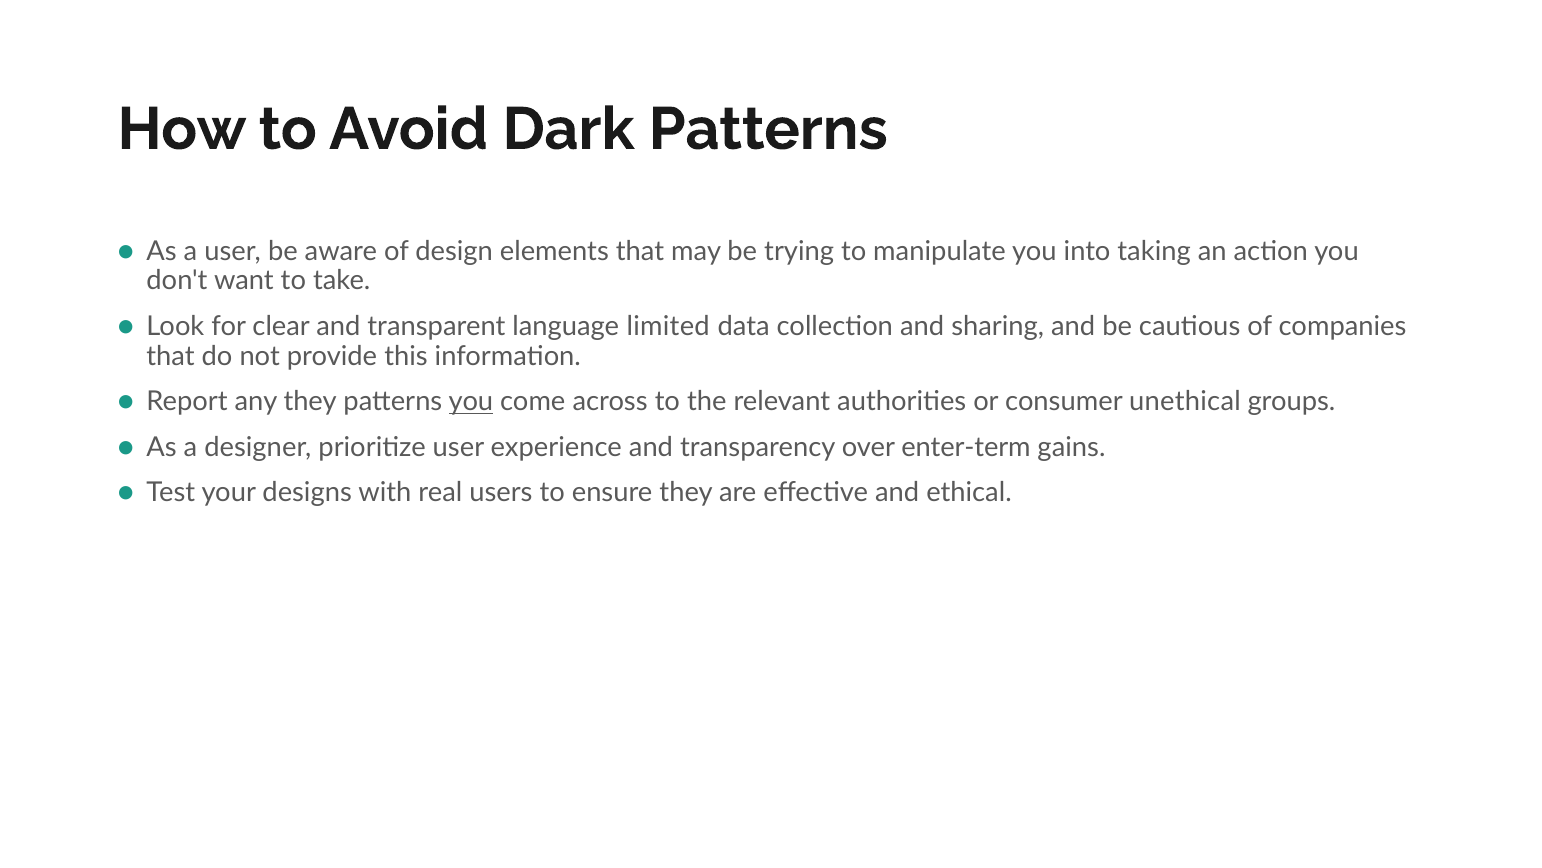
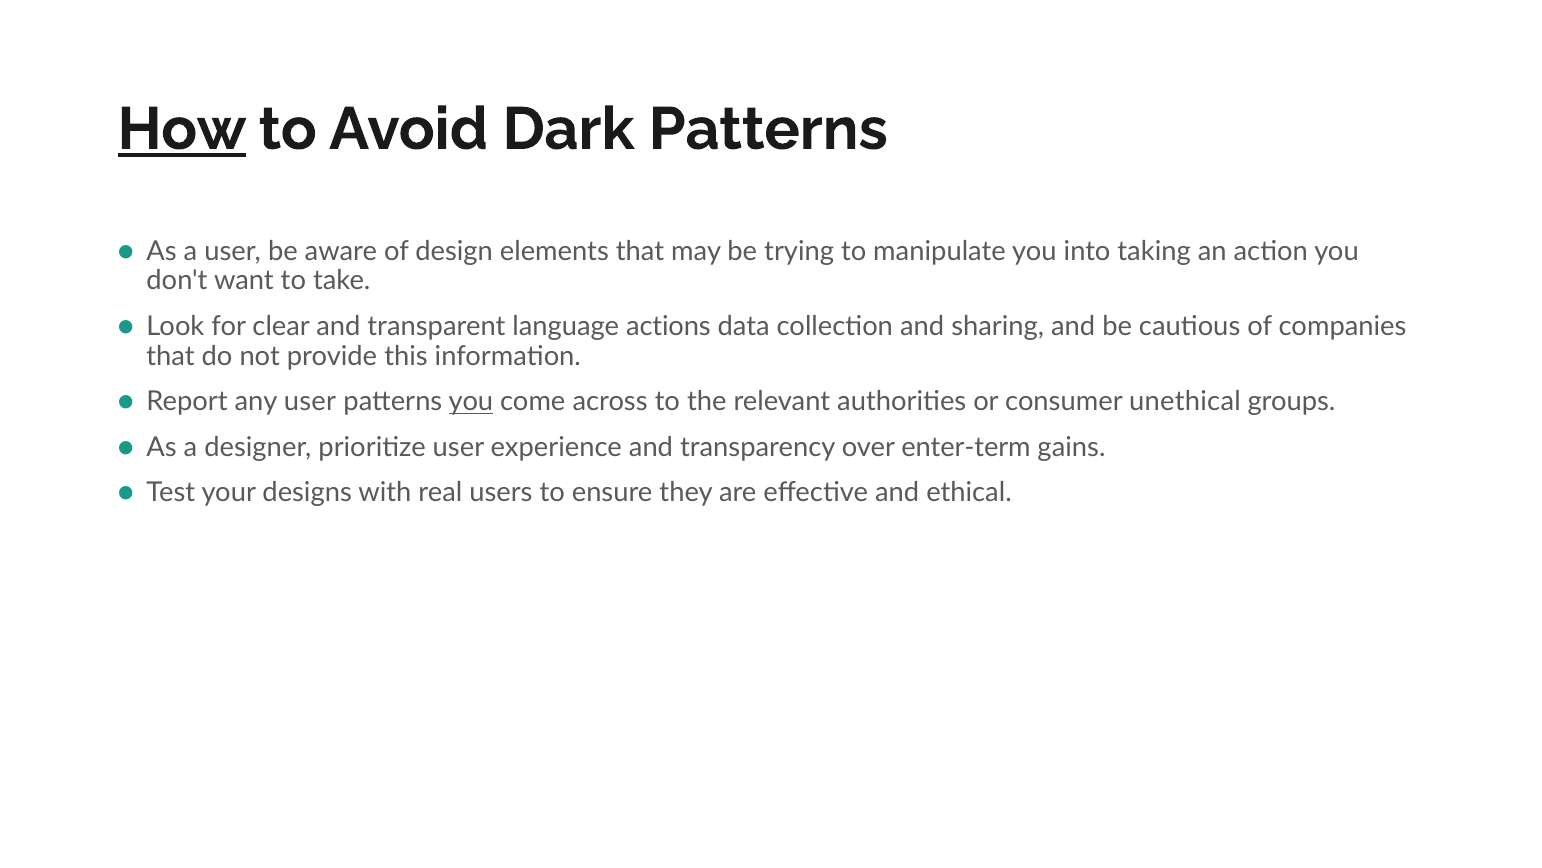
How underline: none -> present
limited: limited -> actions
any they: they -> user
